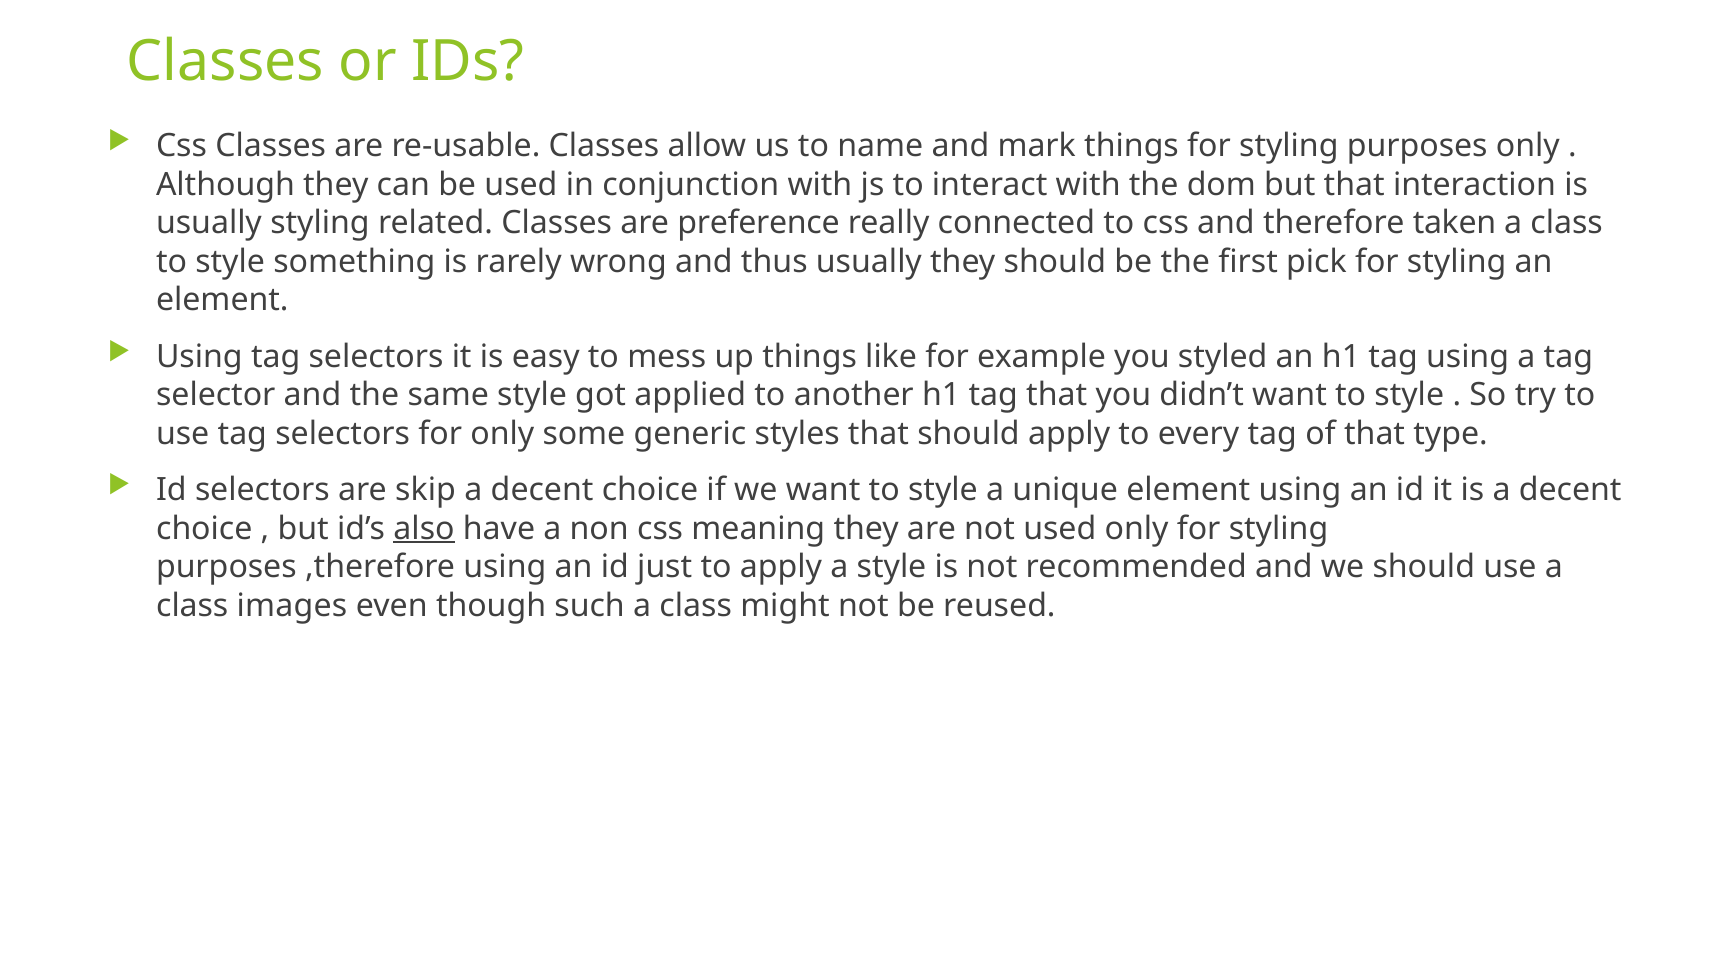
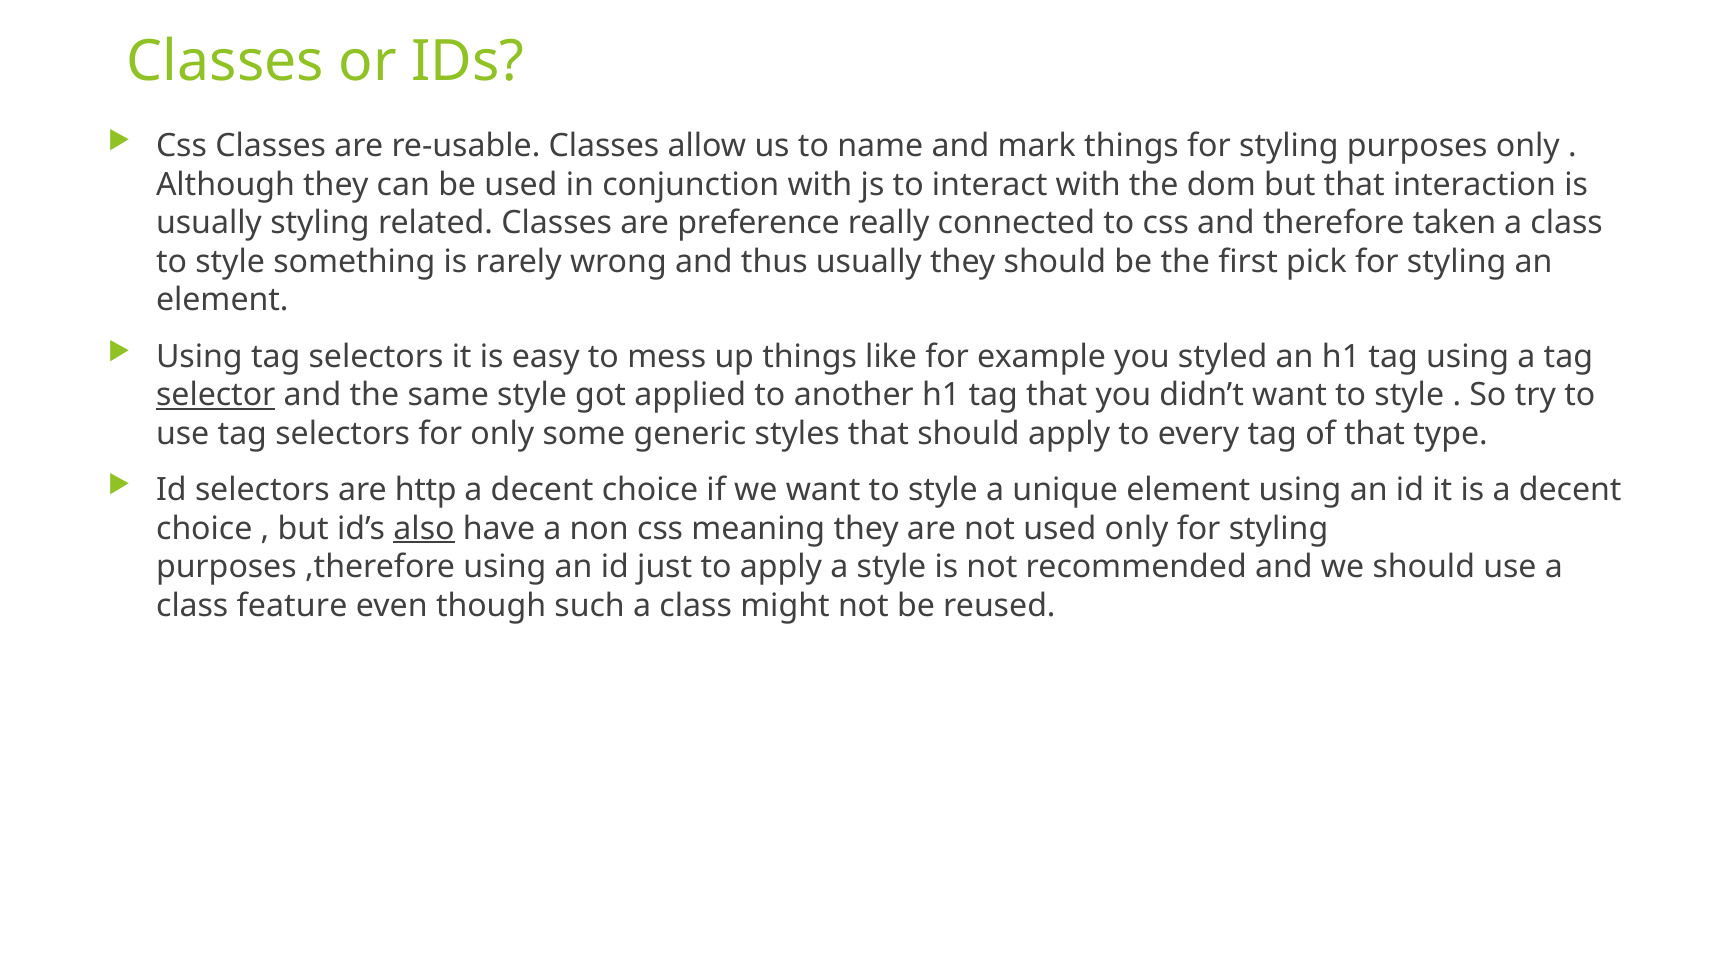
selector underline: none -> present
skip: skip -> http
images: images -> feature
